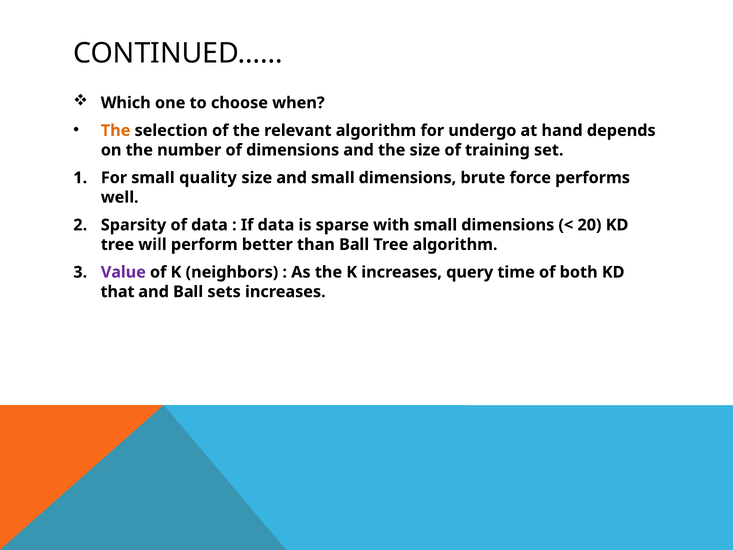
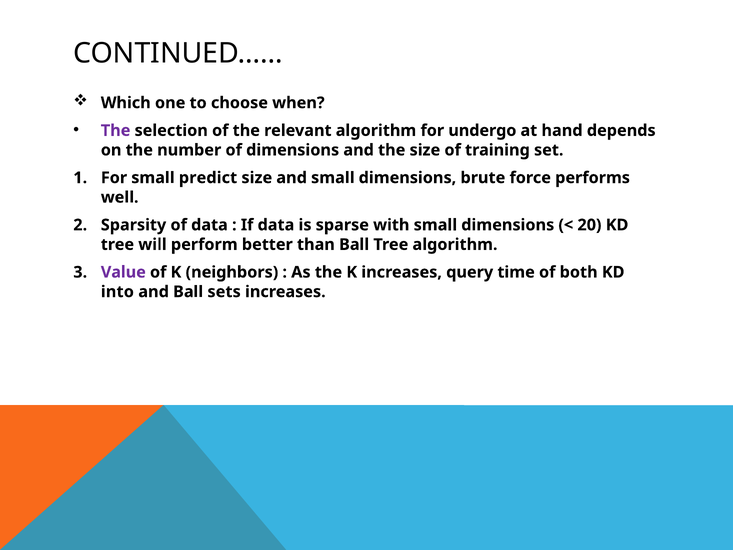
The at (116, 130) colour: orange -> purple
quality: quality -> predict
that: that -> into
